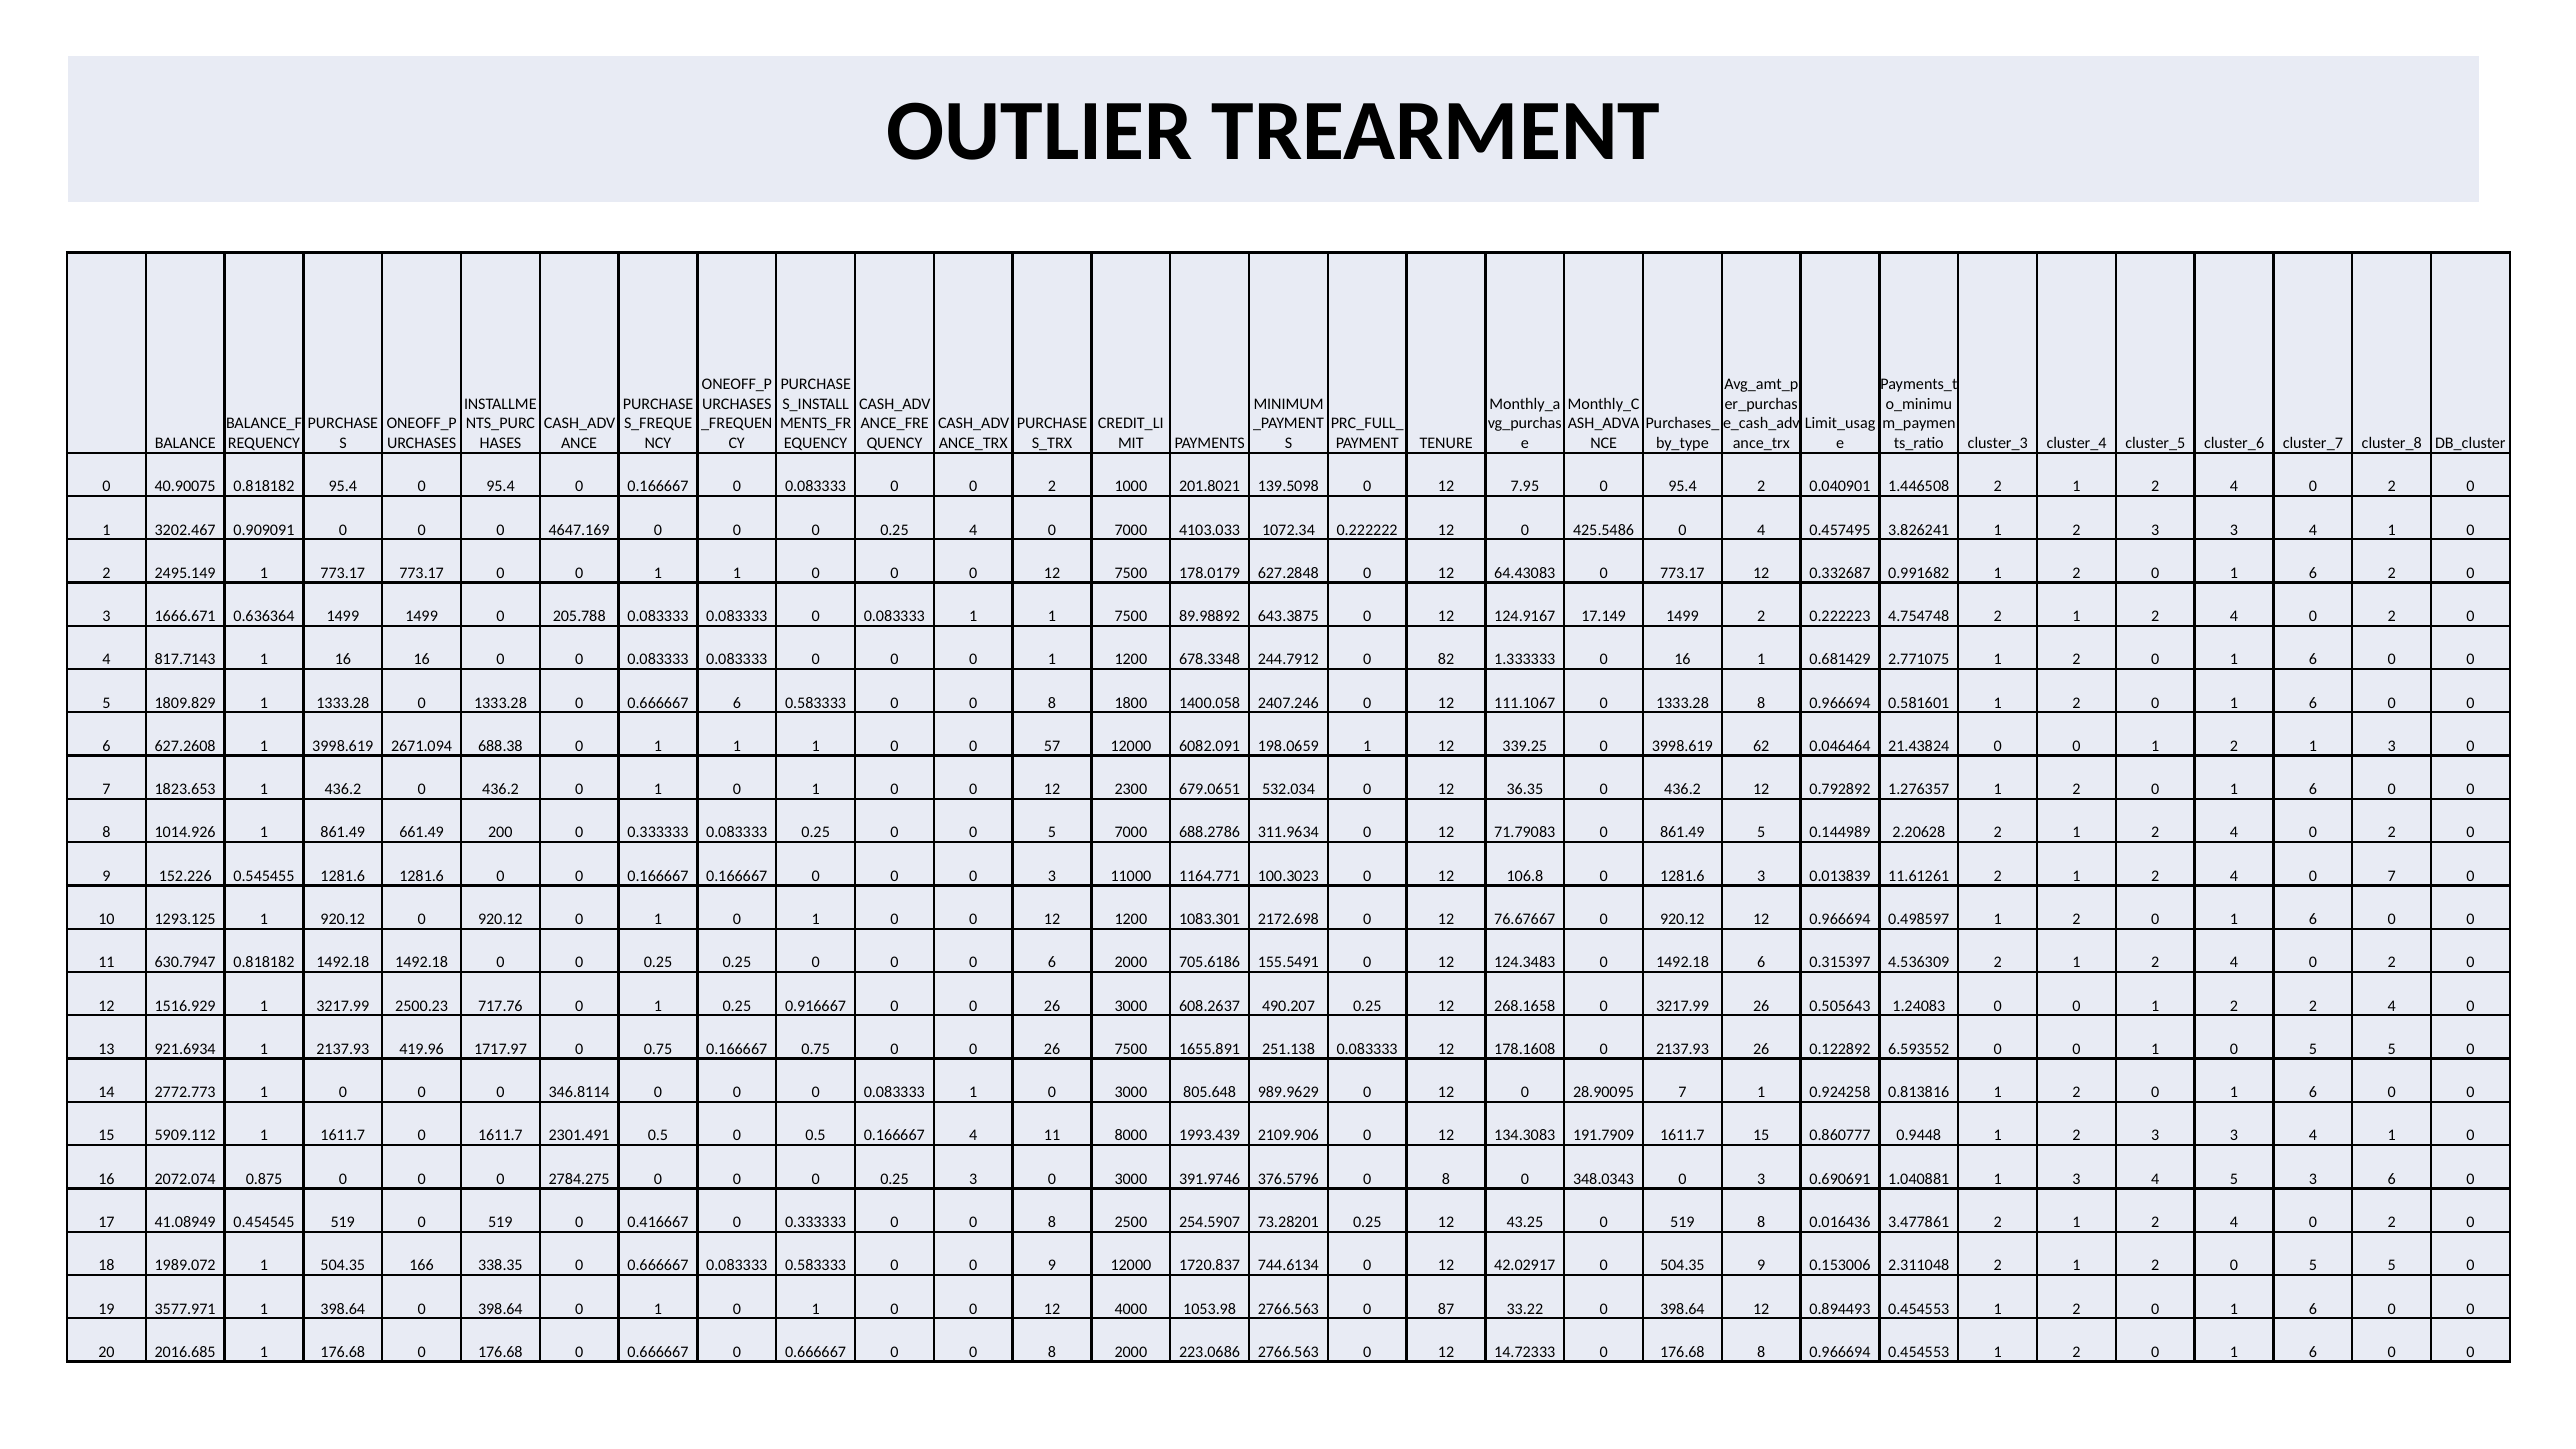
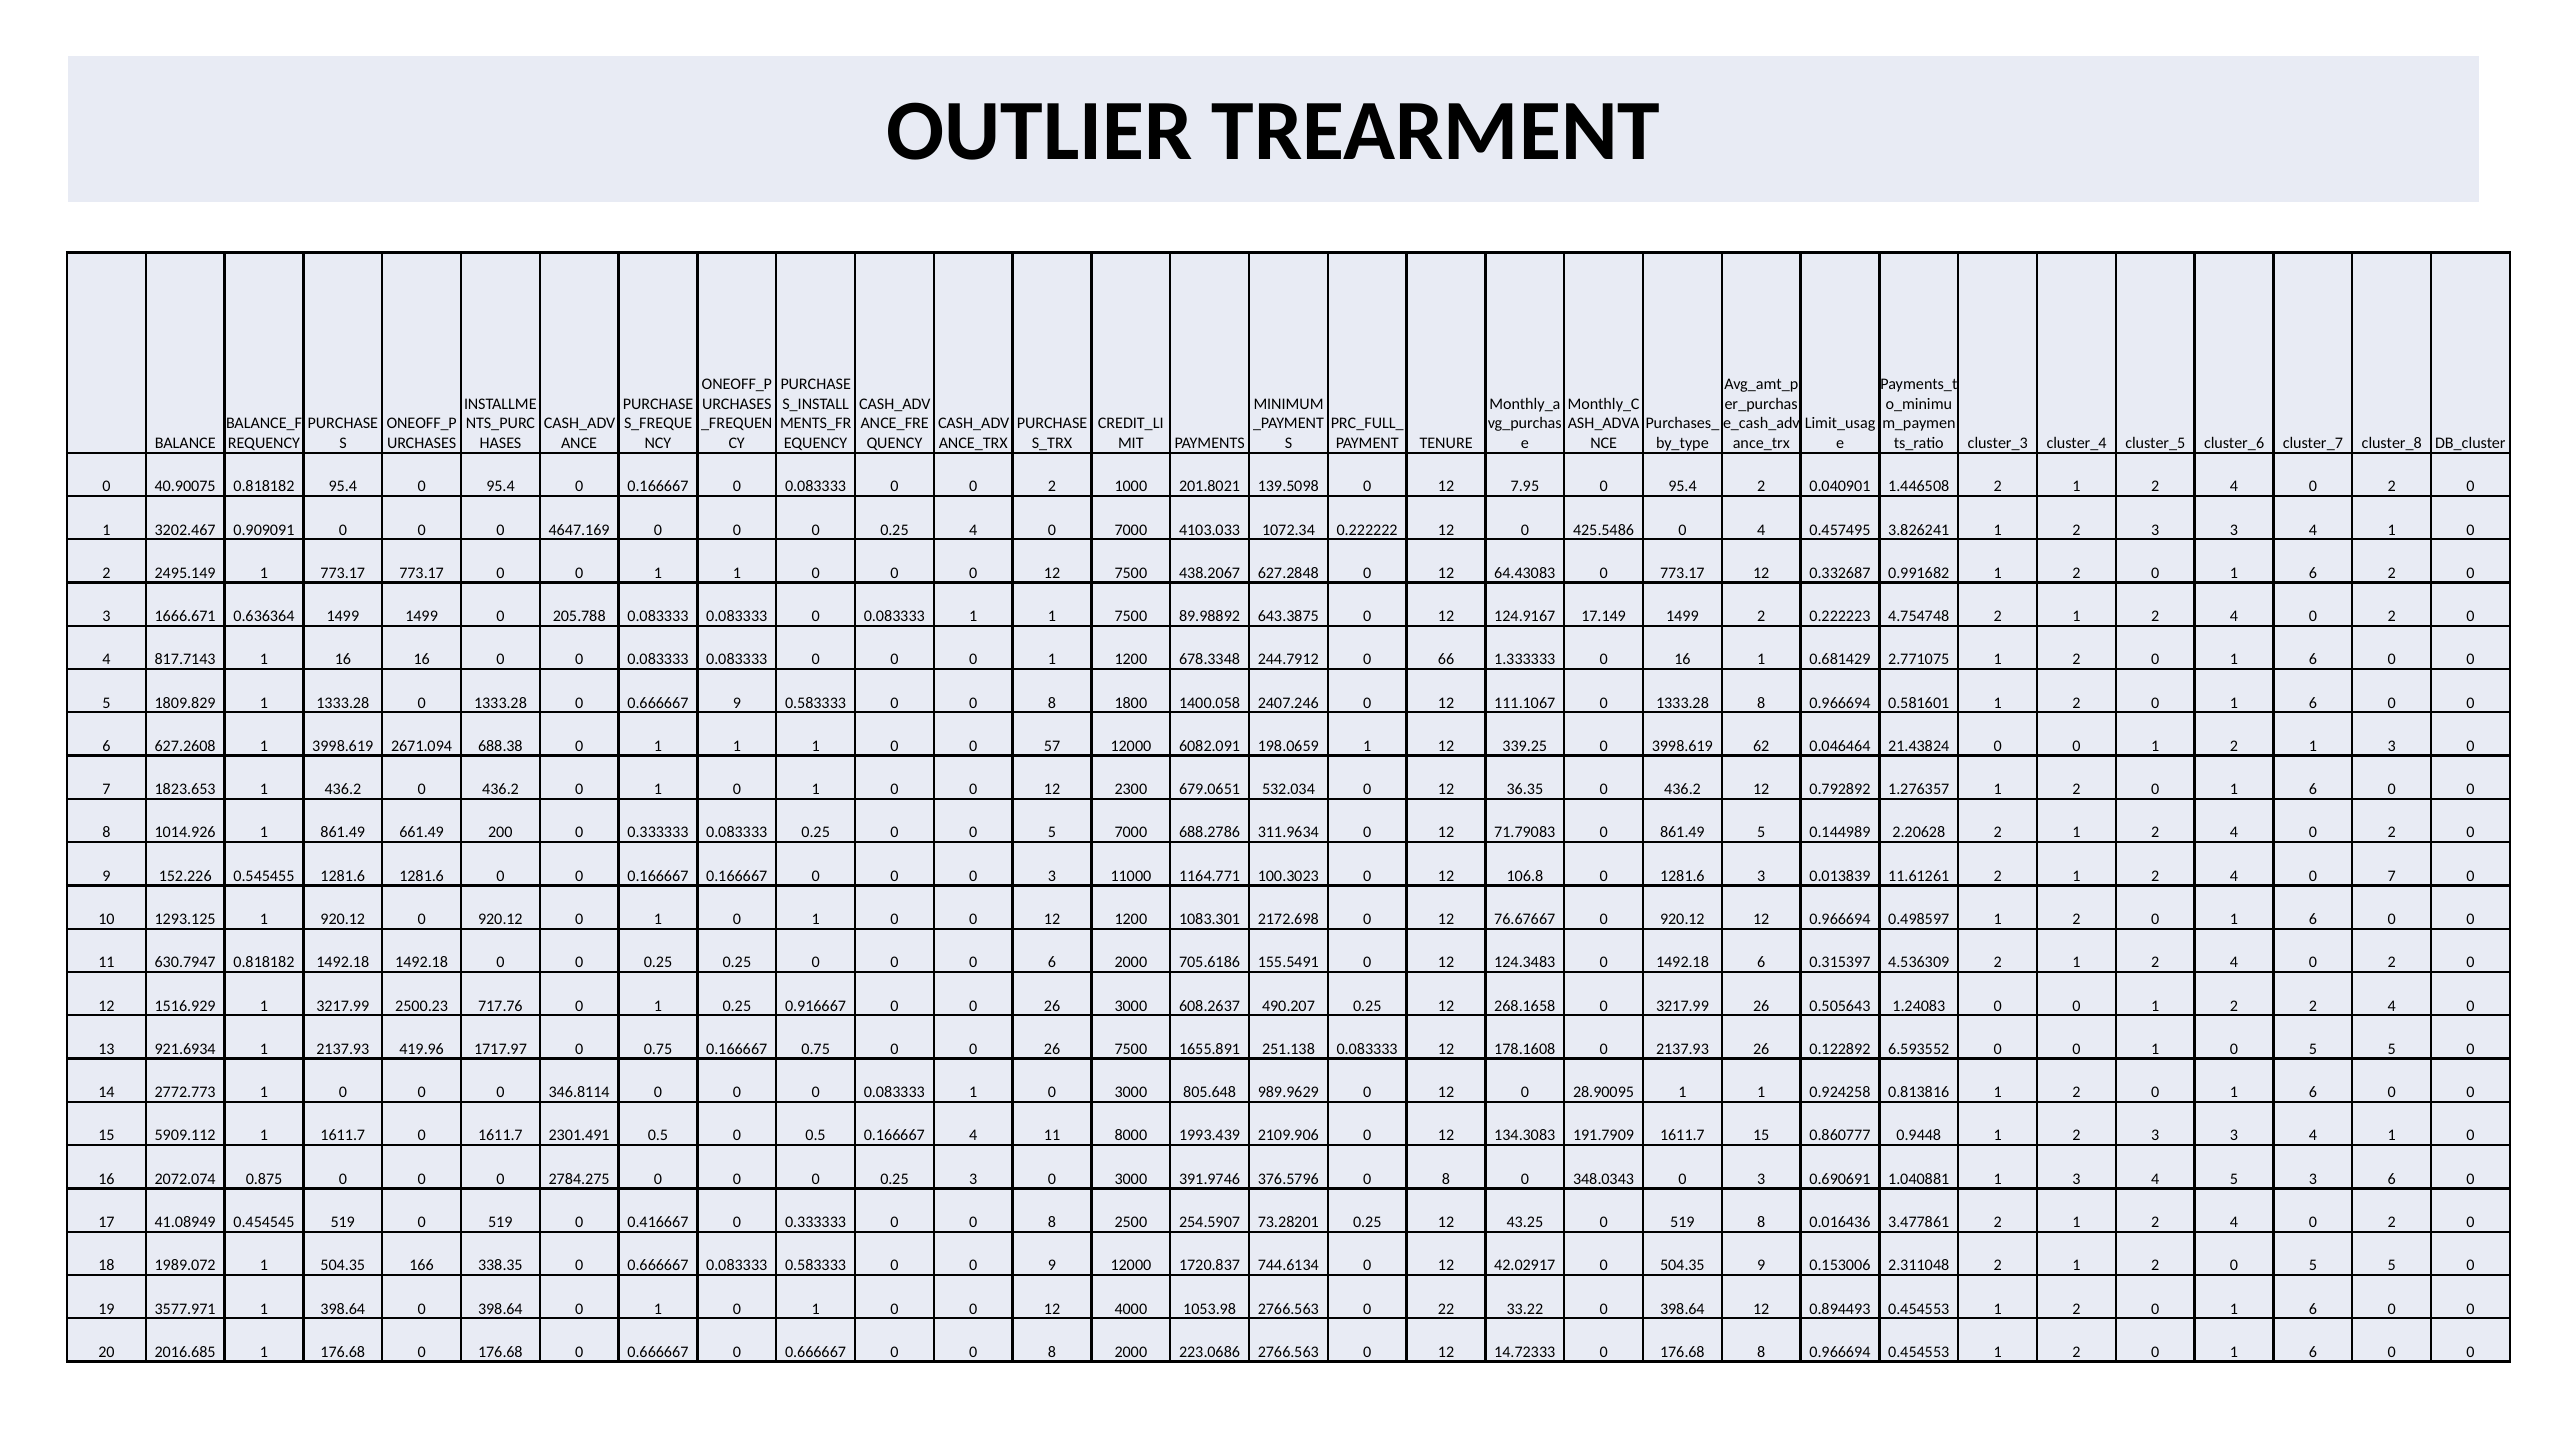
178.0179: 178.0179 -> 438.2067
82: 82 -> 66
0.666667 6: 6 -> 9
28.90095 7: 7 -> 1
87: 87 -> 22
